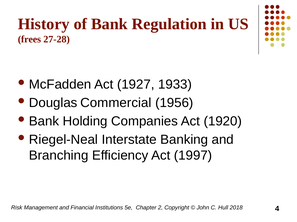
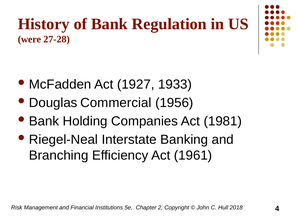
frees: frees -> were
1920: 1920 -> 1981
1997: 1997 -> 1961
